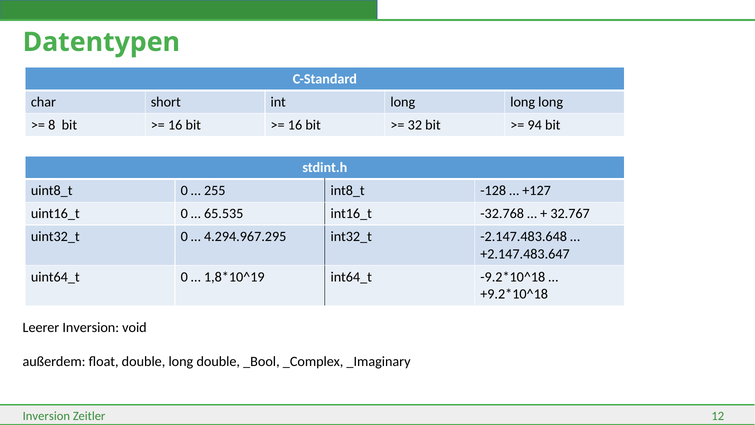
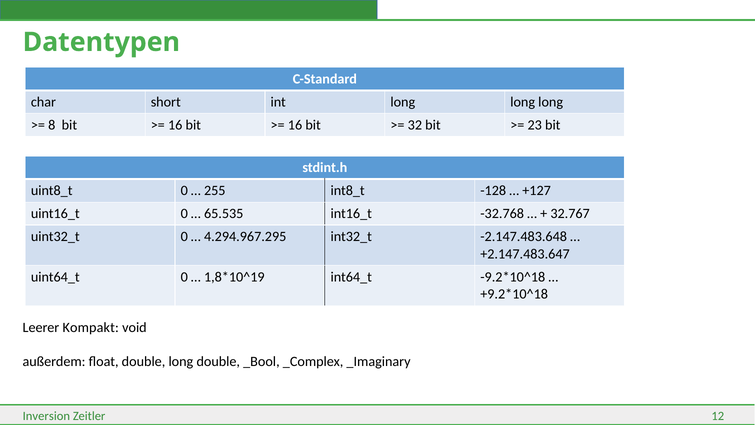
94: 94 -> 23
Leerer Inversion: Inversion -> Kompakt
